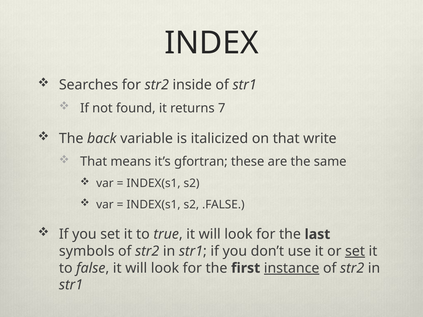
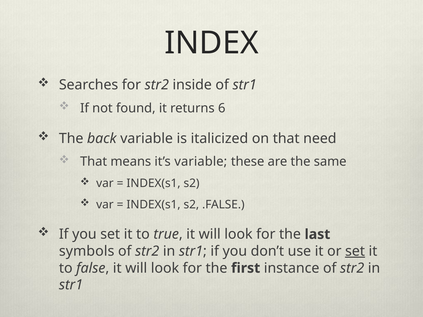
7: 7 -> 6
write: write -> need
it’s gfortran: gfortran -> variable
instance underline: present -> none
